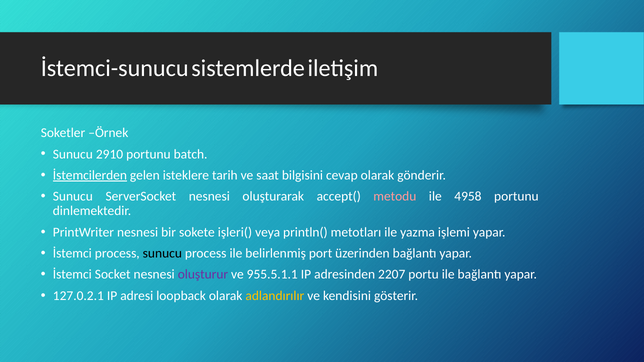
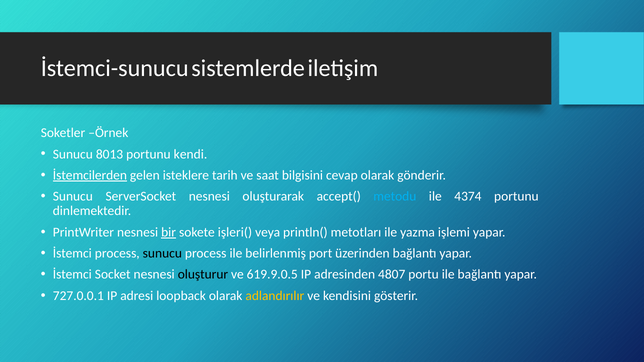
2910: 2910 -> 8013
batch: batch -> kendi
metodu colour: pink -> light blue
4958: 4958 -> 4374
bir underline: none -> present
oluşturur colour: purple -> black
955.5.1.1: 955.5.1.1 -> 619.9.0.5
2207: 2207 -> 4807
127.0.2.1: 127.0.2.1 -> 727.0.0.1
